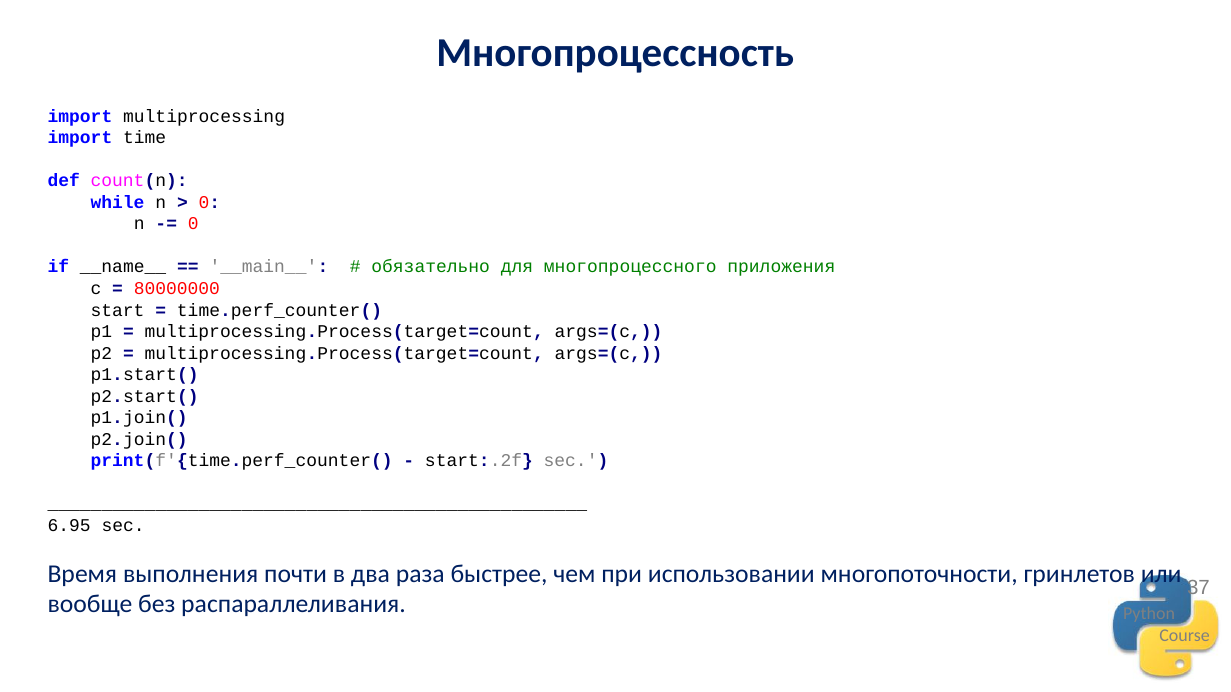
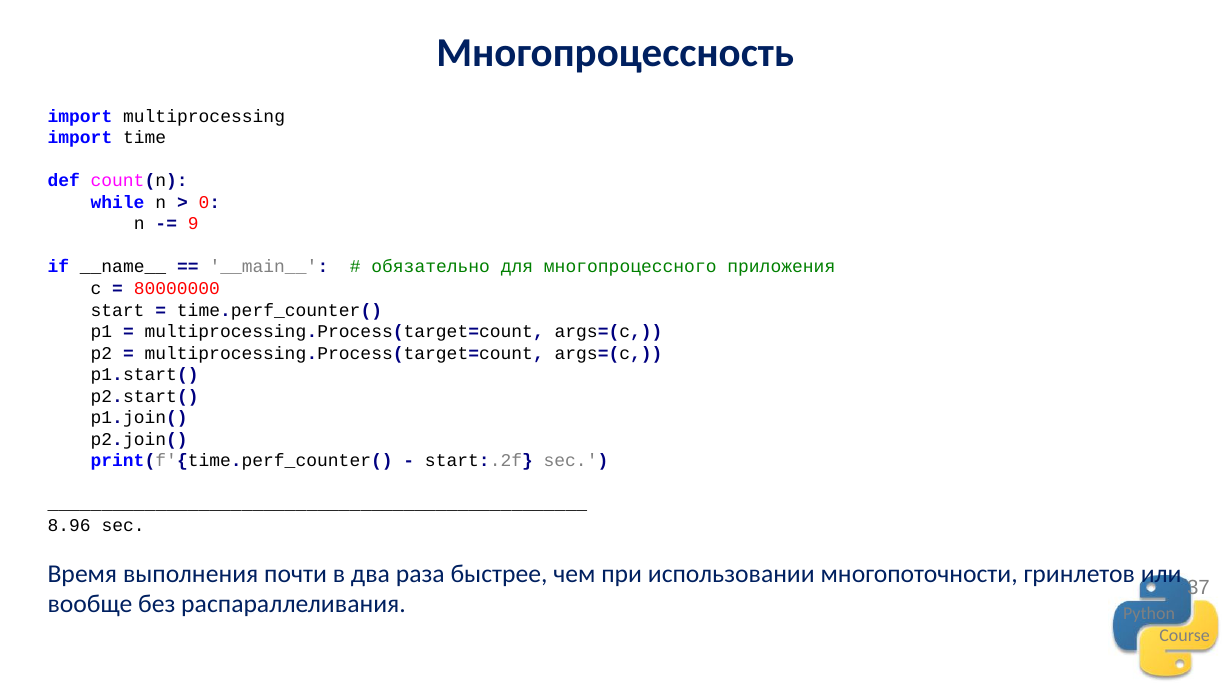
0 at (193, 224): 0 -> 9
6.95: 6.95 -> 8.96
